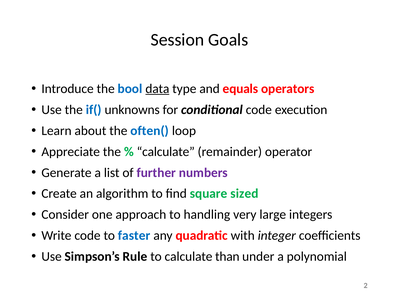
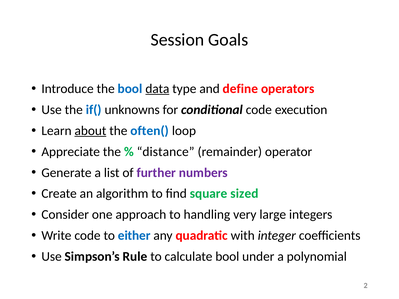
equals: equals -> define
about underline: none -> present
calculate at (166, 152): calculate -> distance
faster: faster -> either
calculate than: than -> bool
